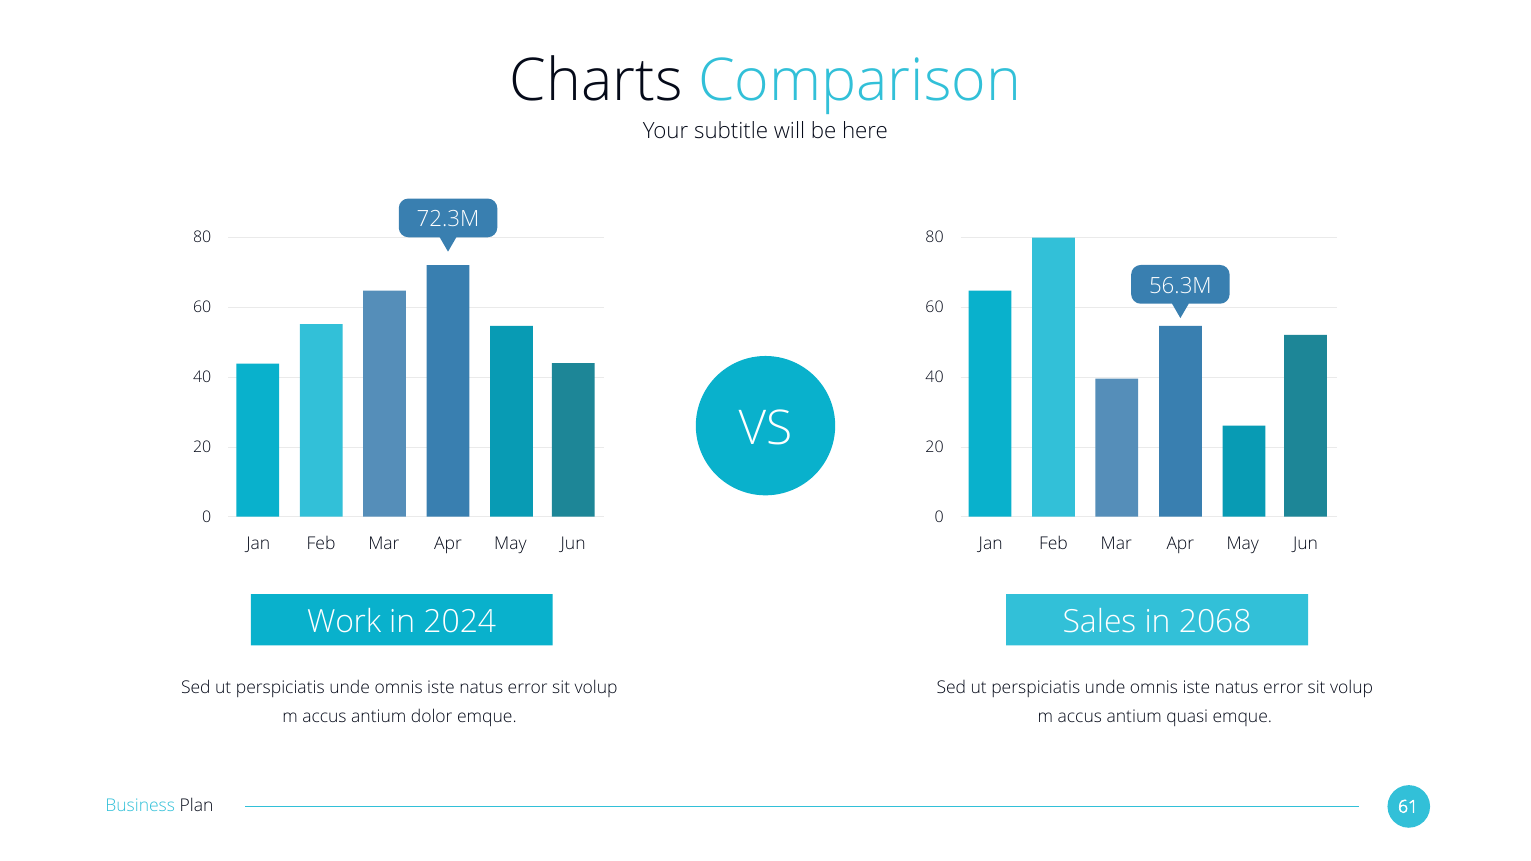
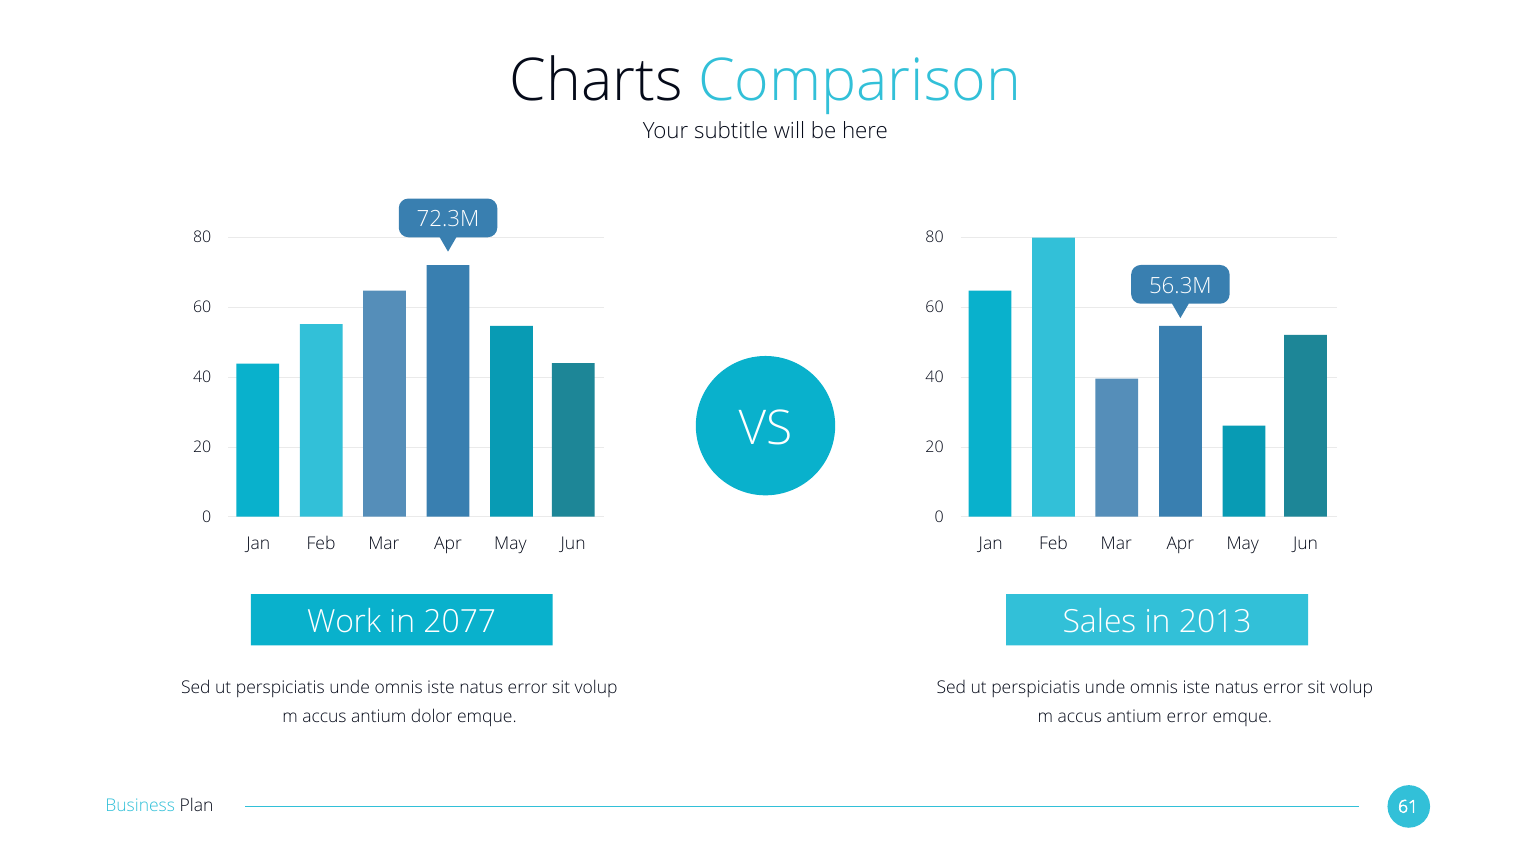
2024: 2024 -> 2077
2068: 2068 -> 2013
antium quasi: quasi -> error
